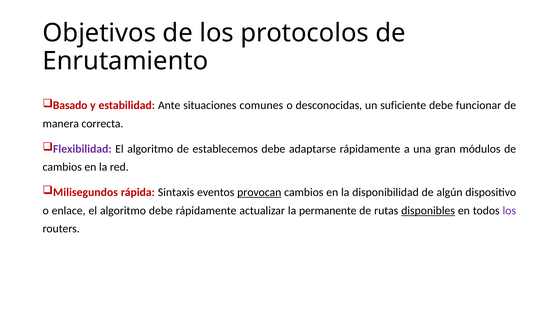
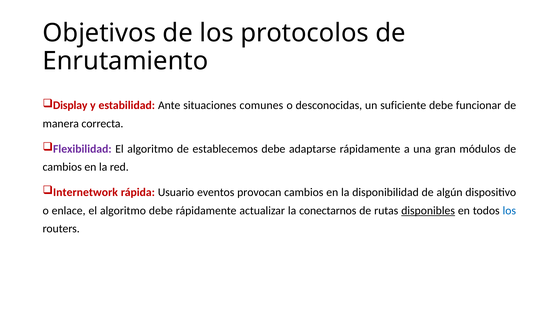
Basado: Basado -> Display
Milisegundos: Milisegundos -> Internetwork
Sintaxis: Sintaxis -> Usuario
provocan underline: present -> none
permanente: permanente -> conectarnos
los at (509, 210) colour: purple -> blue
